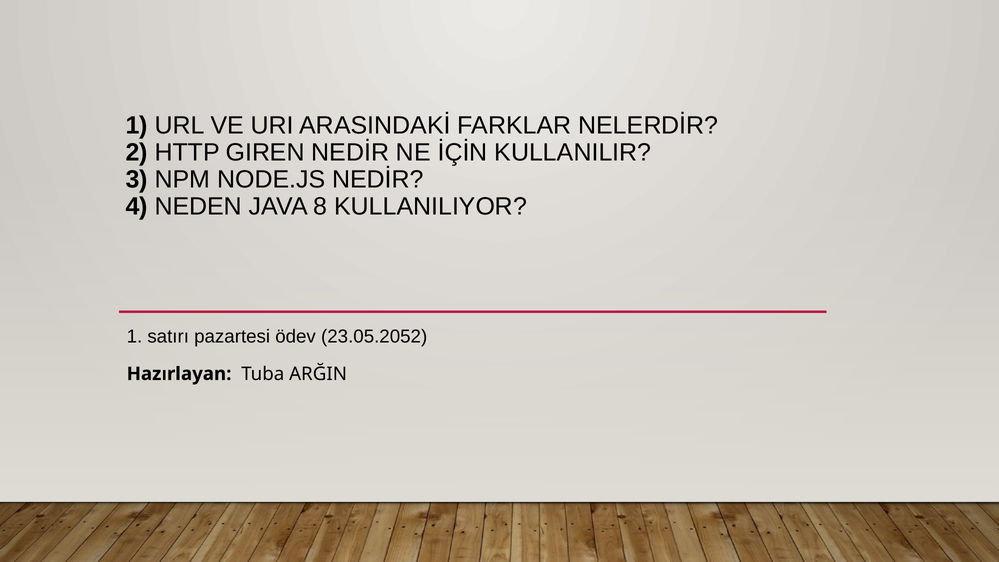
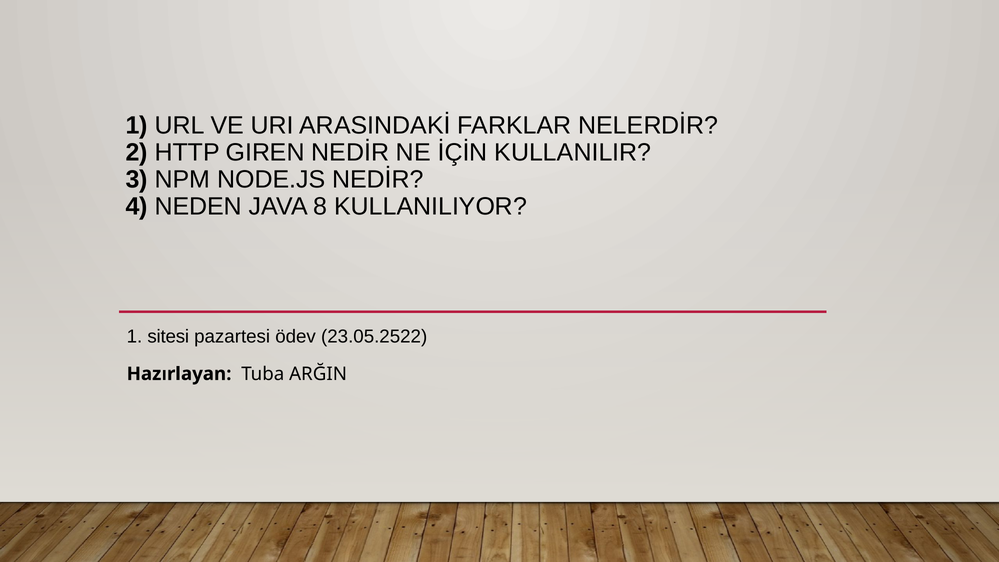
satırı: satırı -> sitesi
23.05.2052: 23.05.2052 -> 23.05.2522
